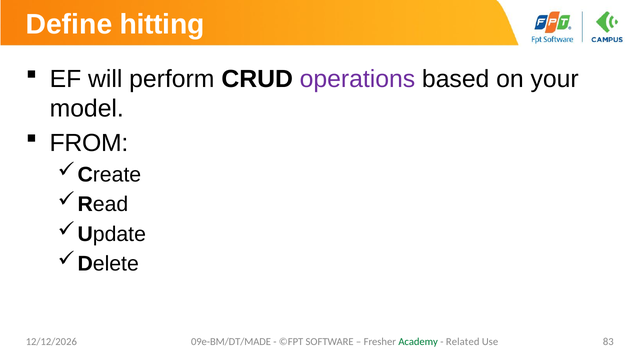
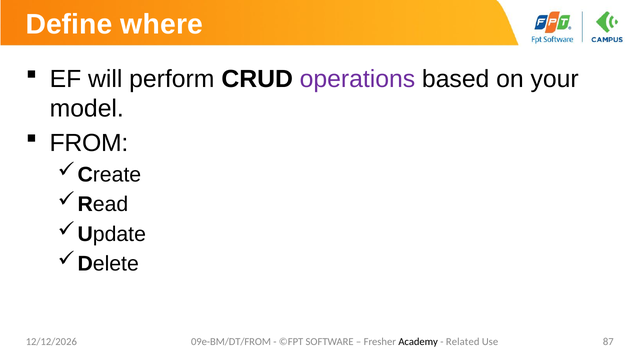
hitting: hitting -> where
09e-BM/DT/MADE: 09e-BM/DT/MADE -> 09e-BM/DT/FROM
Academy colour: green -> black
83: 83 -> 87
